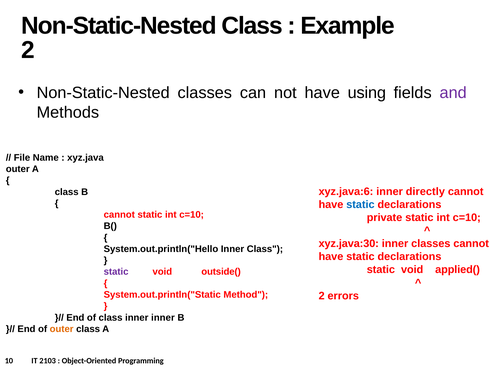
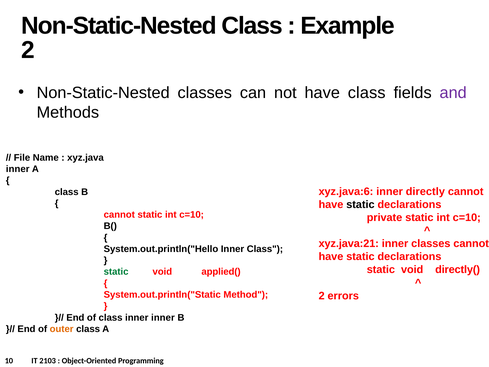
have using: using -> class
outer at (18, 169): outer -> inner
static at (360, 204) colour: blue -> black
xyz.java:30: xyz.java:30 -> xyz.java:21
applied(: applied( -> directly(
static at (116, 272) colour: purple -> green
outside(: outside( -> applied(
